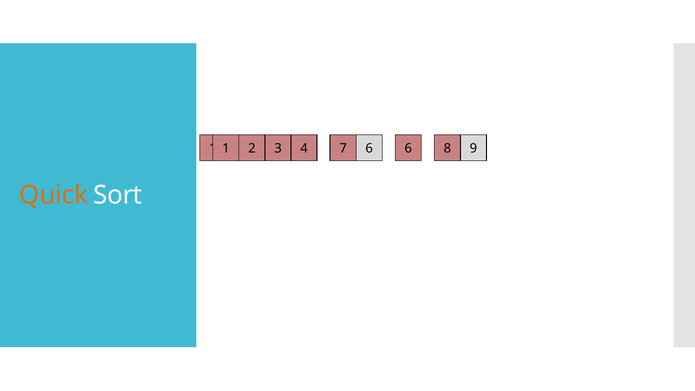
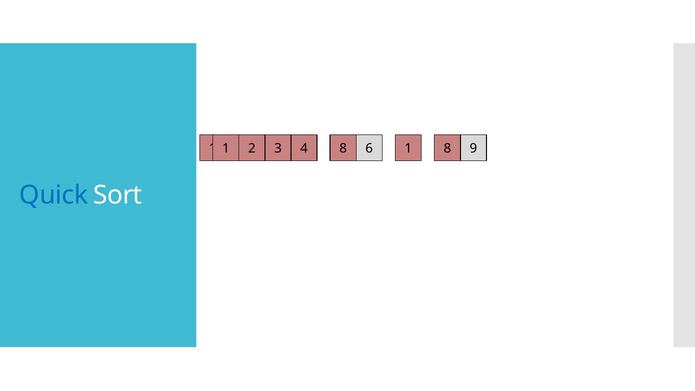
7 at (343, 149): 7 -> 8
6 at (408, 149): 6 -> 1
Quick colour: orange -> blue
